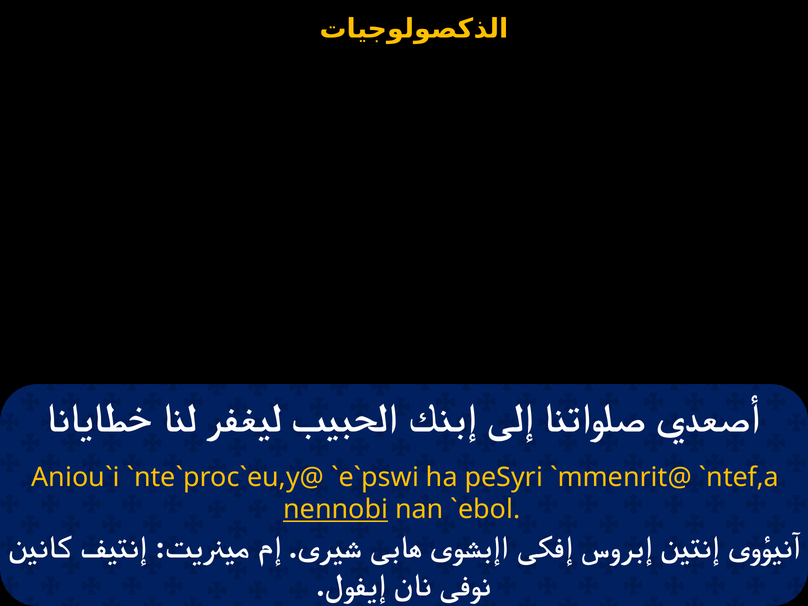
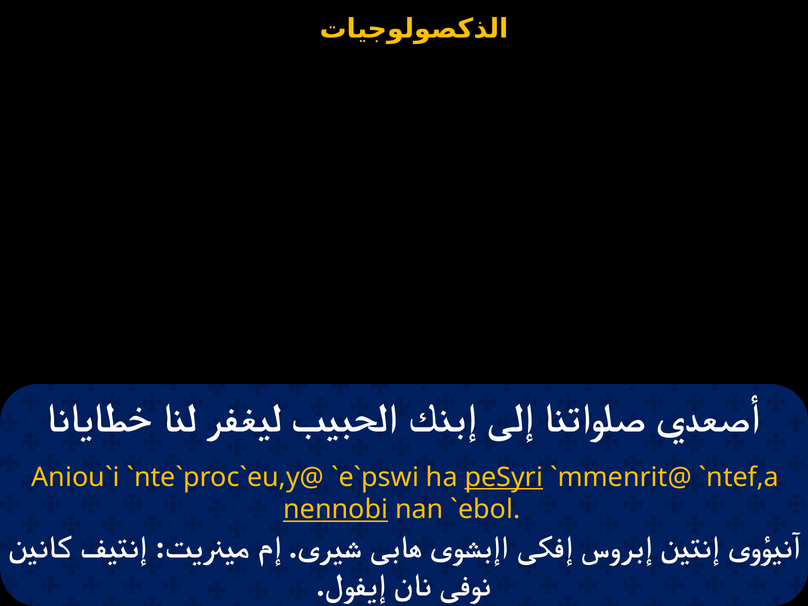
peSyri underline: none -> present
